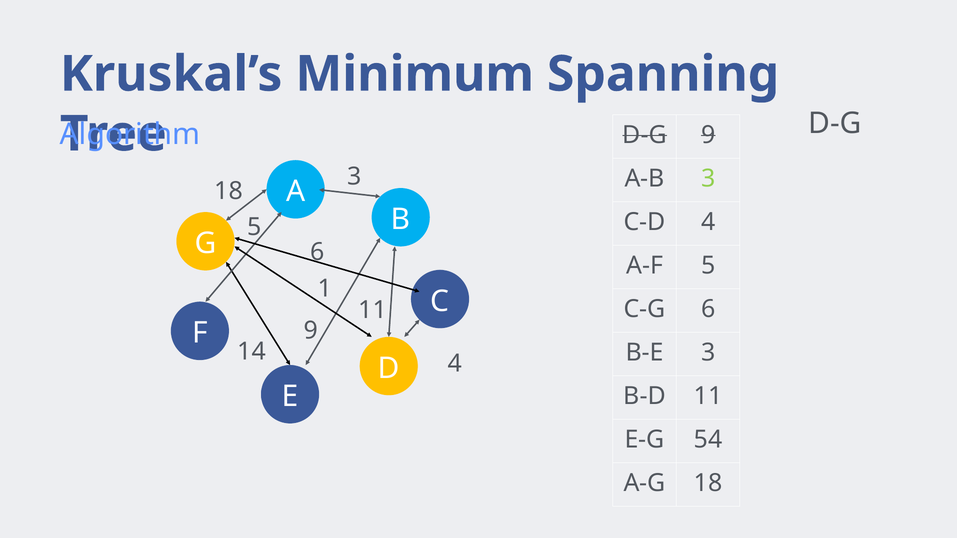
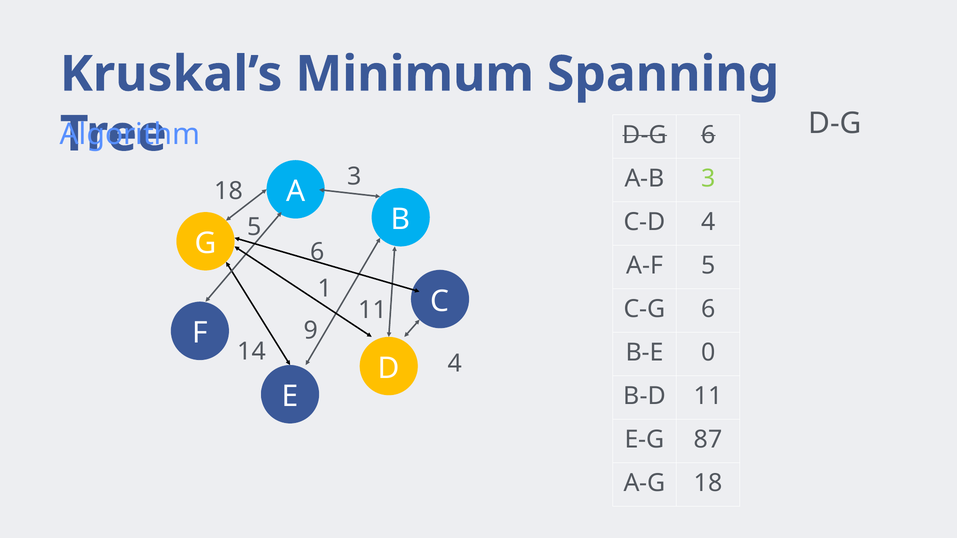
9 at (708, 135): 9 -> 6
B-E 3: 3 -> 0
54: 54 -> 87
